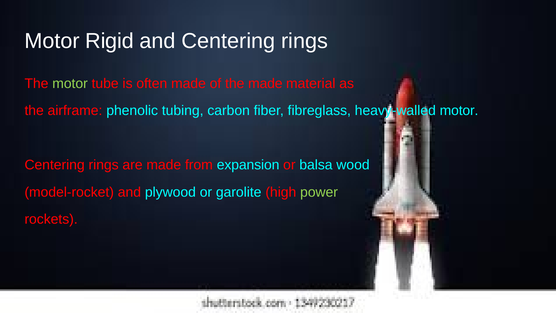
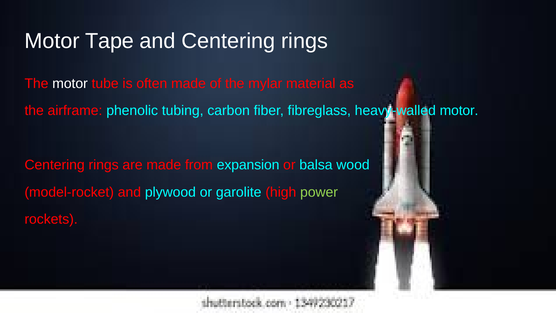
Rigid: Rigid -> Tape
motor at (70, 83) colour: light green -> white
the made: made -> mylar
